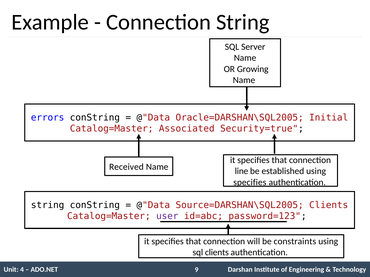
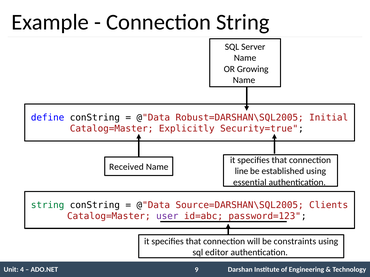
errors: errors -> define
Oracle=DARSHAN\SQL2005: Oracle=DARSHAN\SQL2005 -> Robust=DARSHAN\SQL2005
Associated: Associated -> Explicitly
specifies at (250, 183): specifies -> essential
string at (48, 205) colour: black -> green
sql clients: clients -> editor
